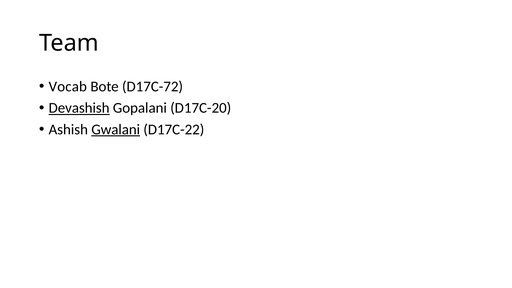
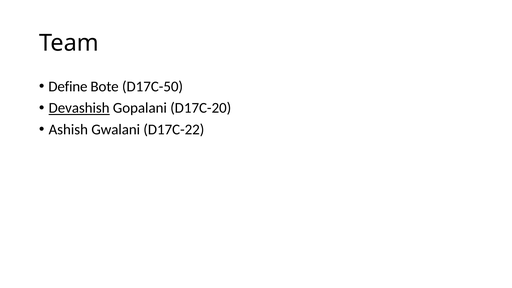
Vocab: Vocab -> Define
D17C-72: D17C-72 -> D17C-50
Gwalani underline: present -> none
